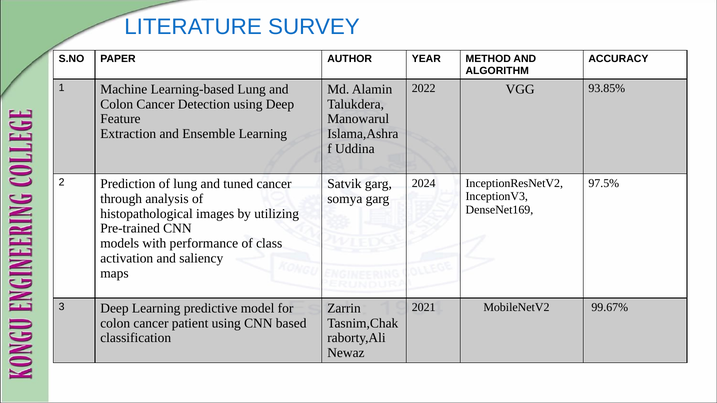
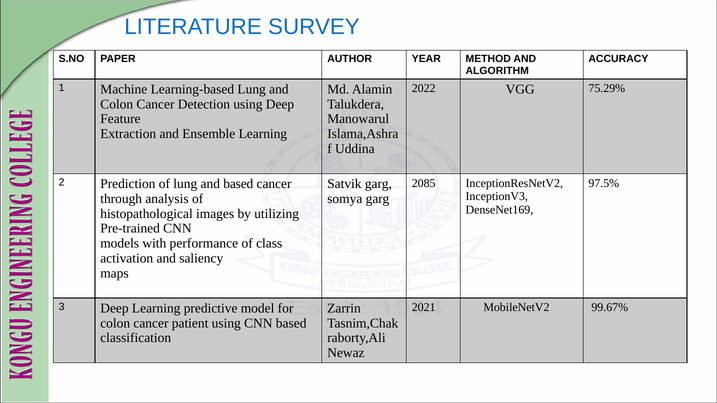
93.85%: 93.85% -> 75.29%
and tuned: tuned -> based
2024: 2024 -> 2085
